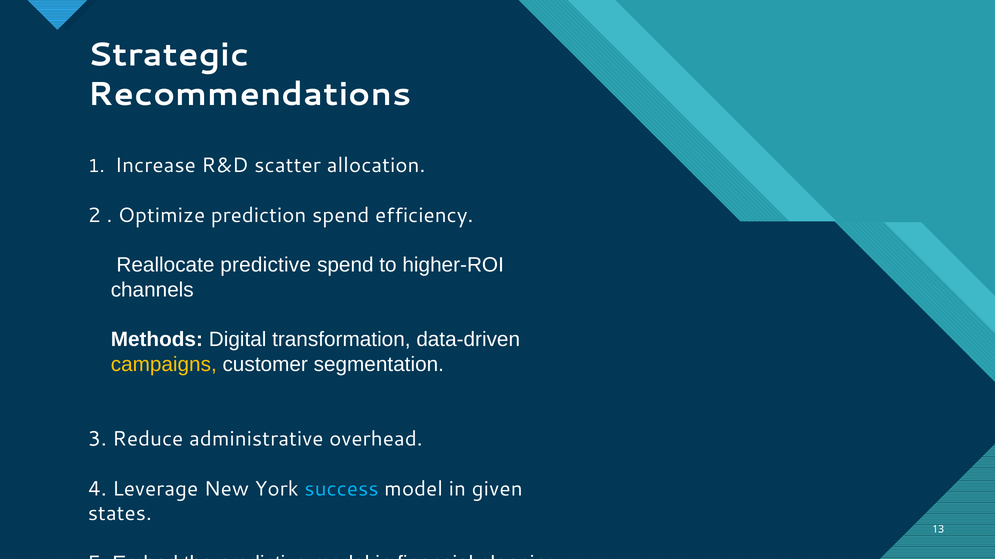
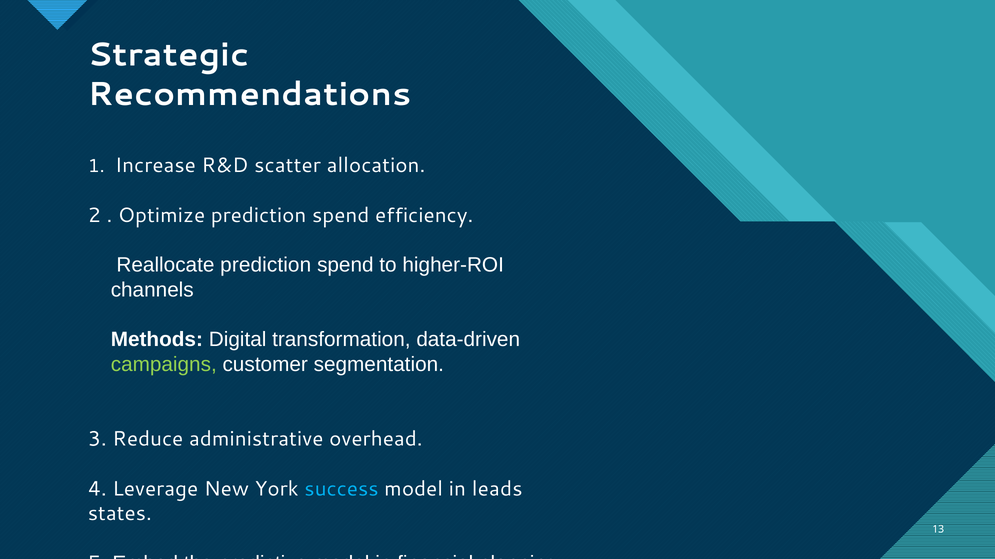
Reallocate predictive: predictive -> prediction
campaigns colour: yellow -> light green
given: given -> leads
